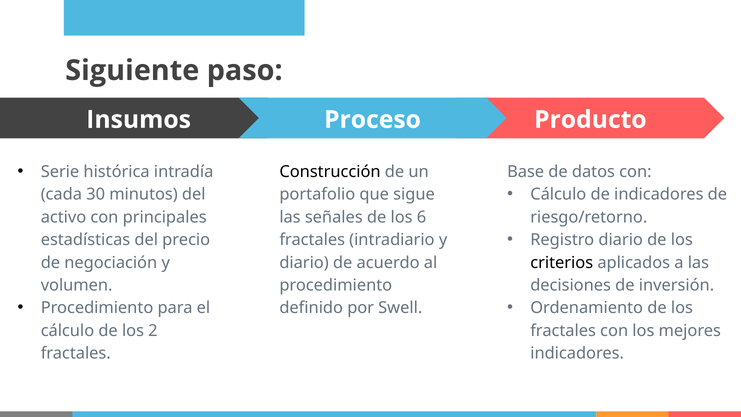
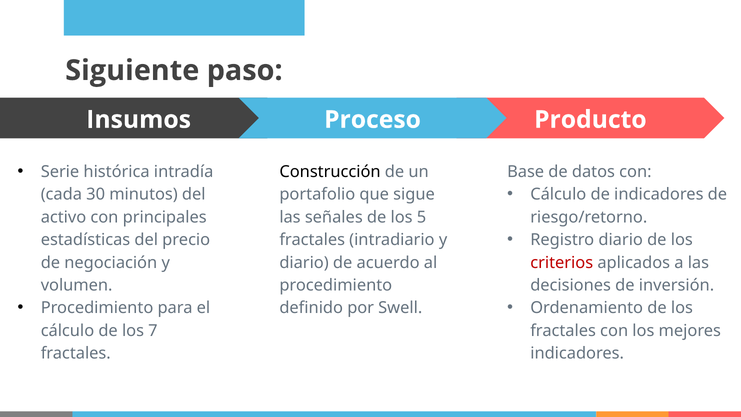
6: 6 -> 5
criterios colour: black -> red
2: 2 -> 7
